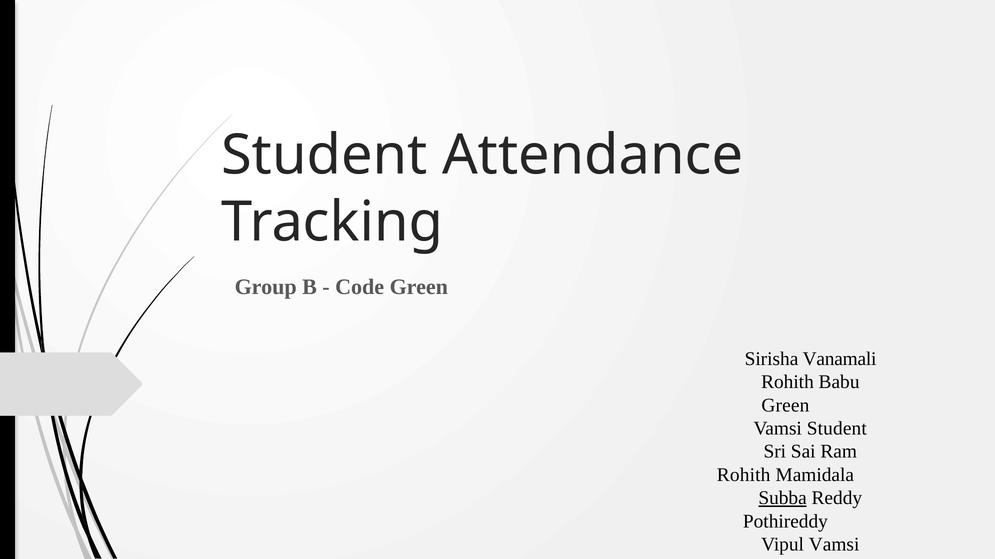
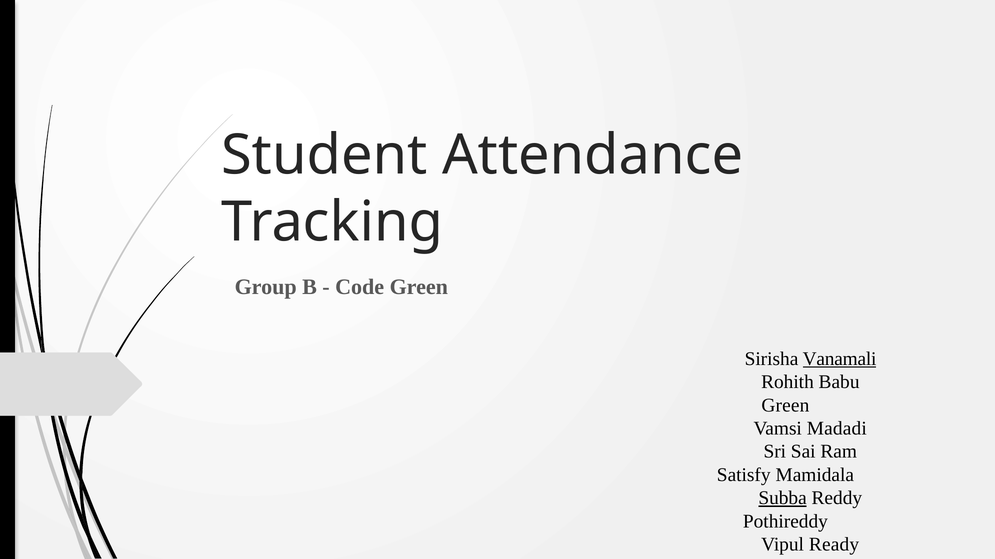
Vanamali underline: none -> present
Vamsi Student: Student -> Madadi
Rohith at (744, 475): Rohith -> Satisfy
Vipul Vamsi: Vamsi -> Ready
